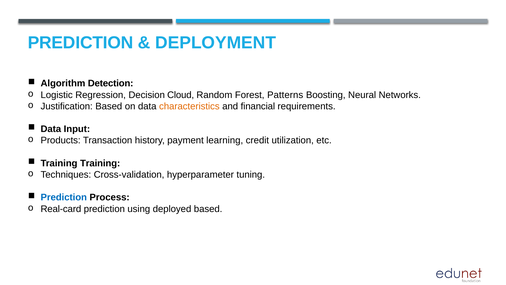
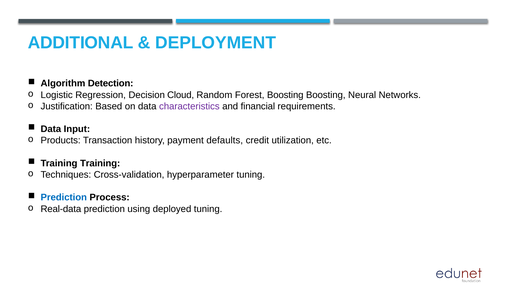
PREDICTION at (81, 43): PREDICTION -> ADDITIONAL
Forest Patterns: Patterns -> Boosting
characteristics colour: orange -> purple
learning: learning -> defaults
Real-card: Real-card -> Real-data
deployed based: based -> tuning
